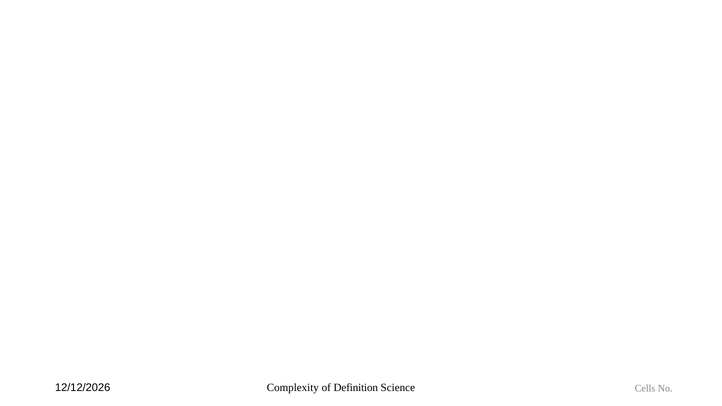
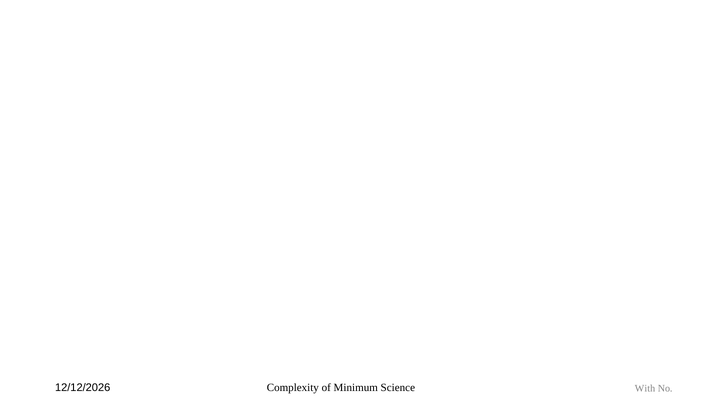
Definition: Definition -> Minimum
Cells: Cells -> With
